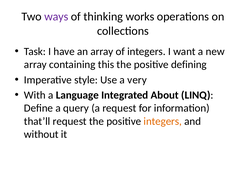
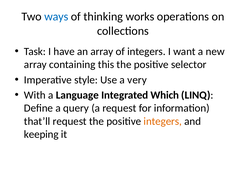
ways colour: purple -> blue
defining: defining -> selector
About: About -> Which
without: without -> keeping
